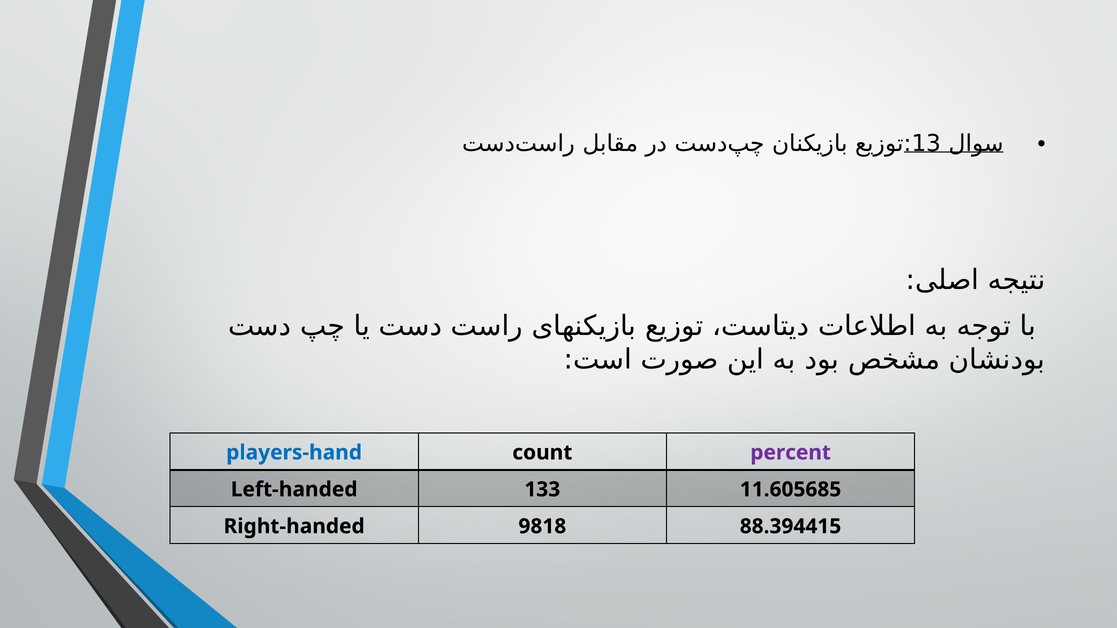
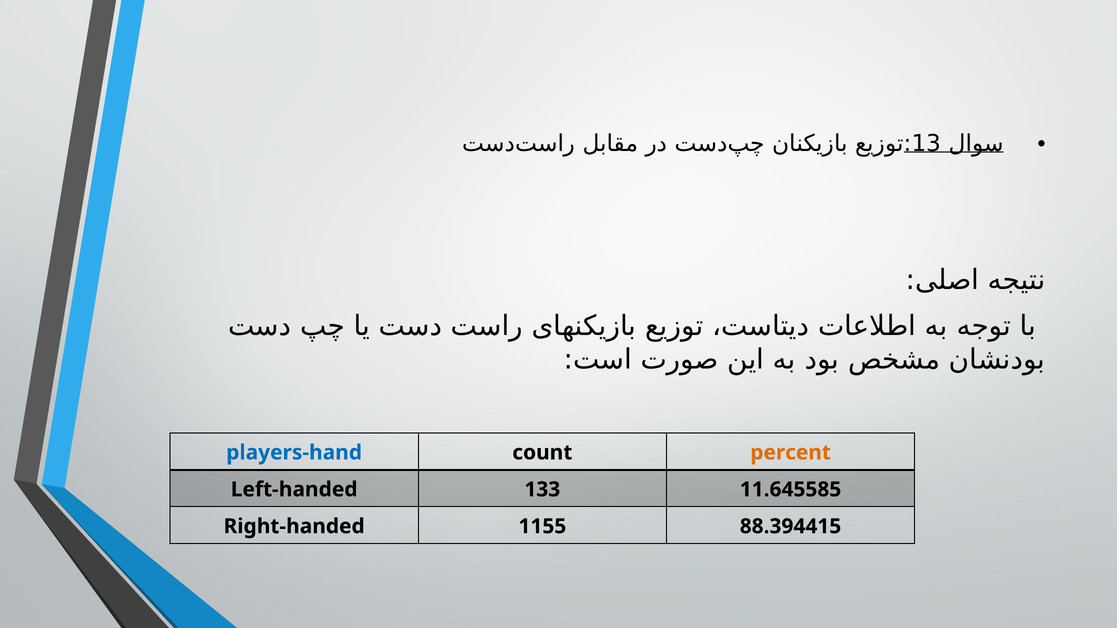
percent colour: purple -> orange
11.605685: 11.605685 -> 11.645585
9818: 9818 -> 1155
